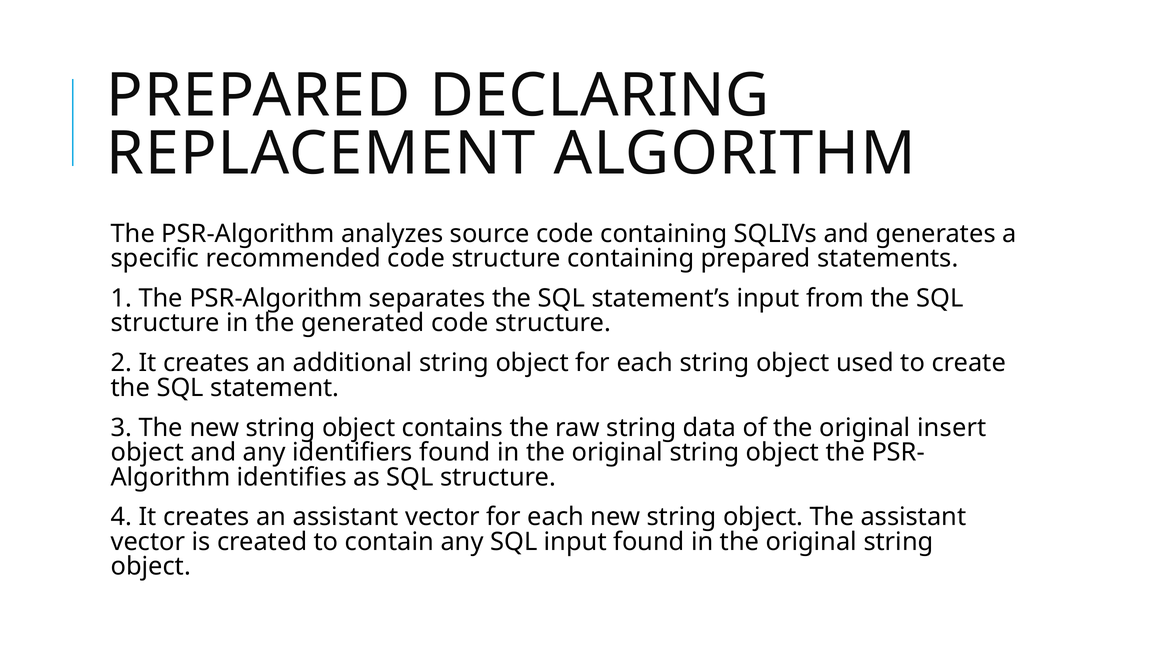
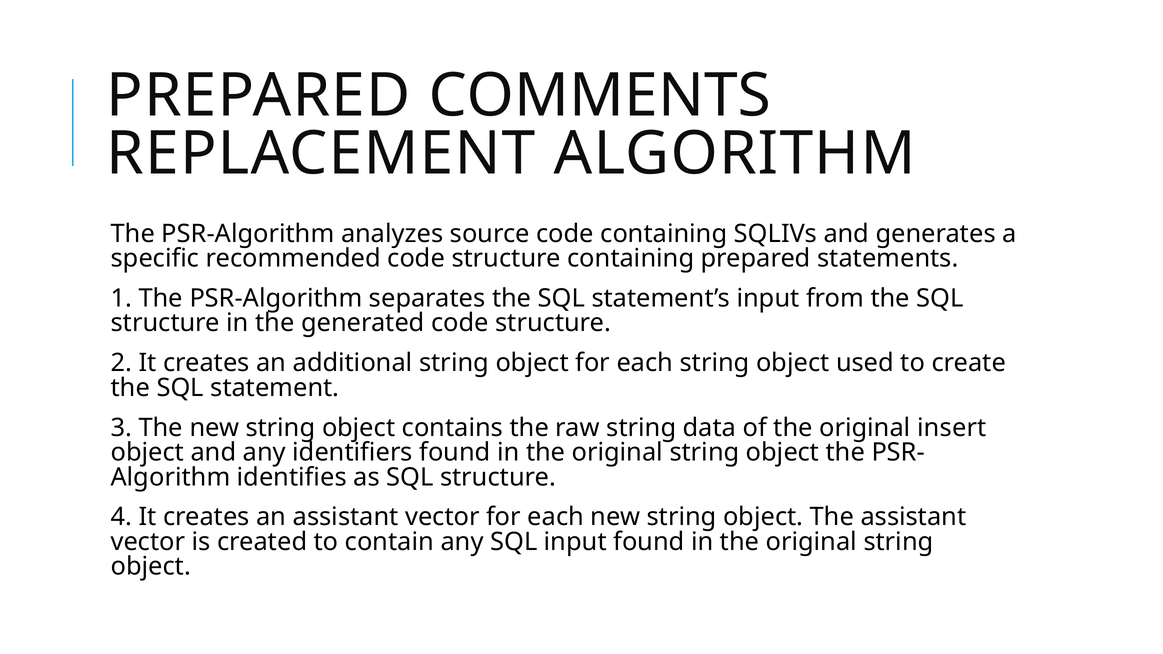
DECLARING: DECLARING -> COMMENTS
